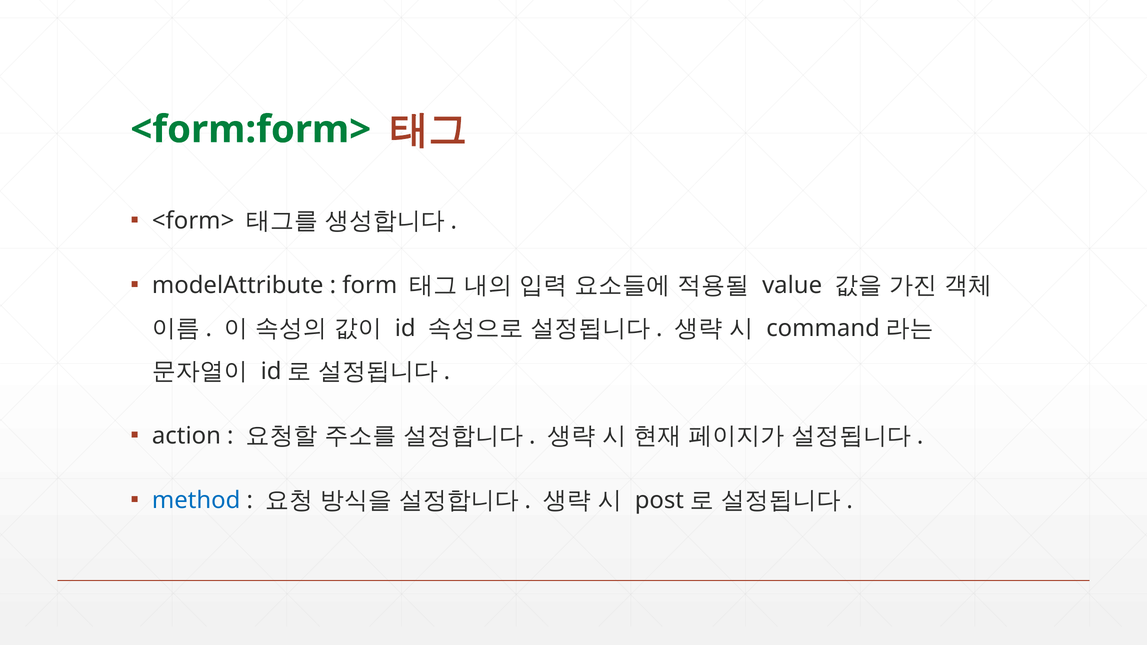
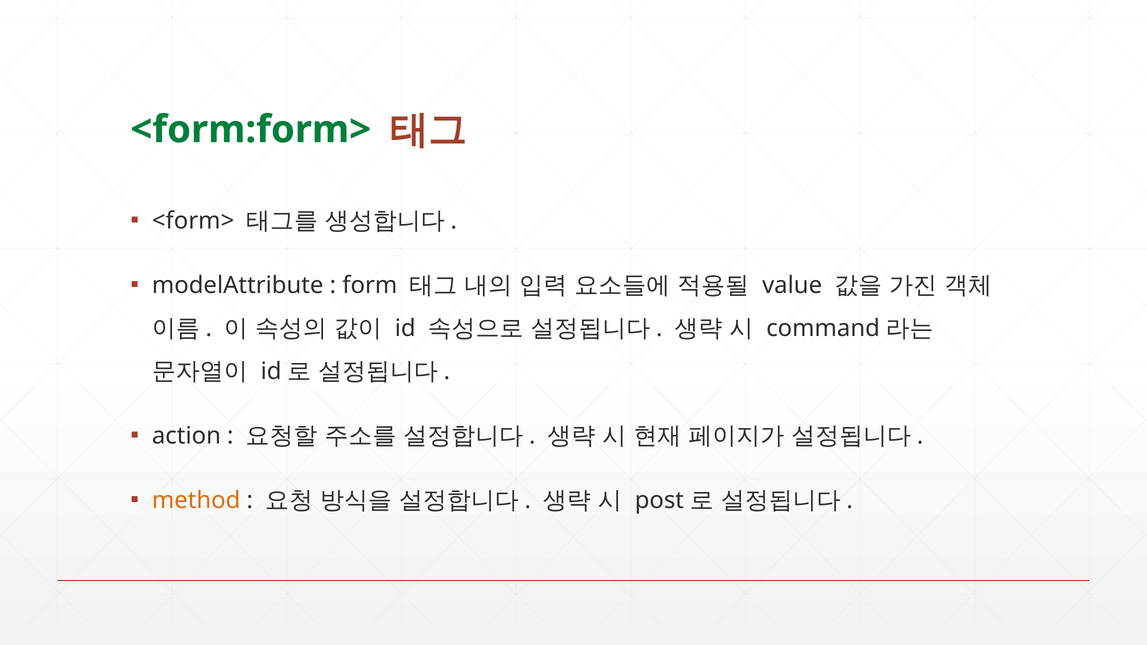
method colour: blue -> orange
